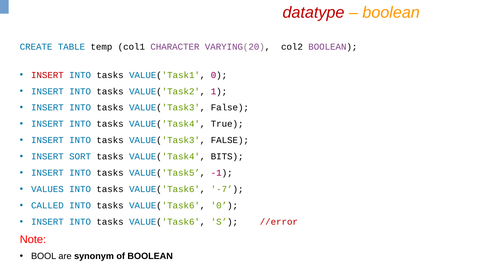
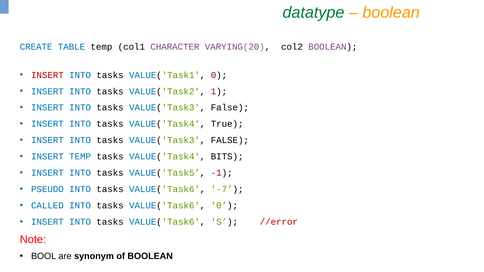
datatype colour: red -> green
INSERT SORT: SORT -> TEMP
VALUES: VALUES -> PSEUDO
